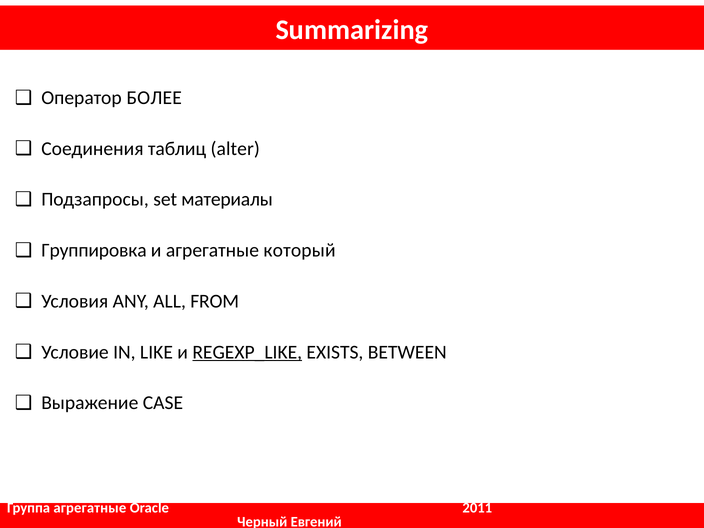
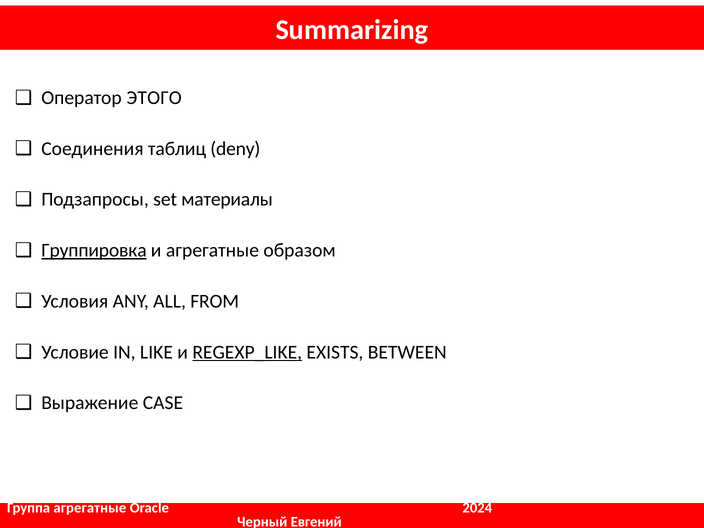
БОЛЕЕ: БОЛЕЕ -> ЭТОГО
alter: alter -> deny
Группировка underline: none -> present
который: который -> образом
2011: 2011 -> 2024
